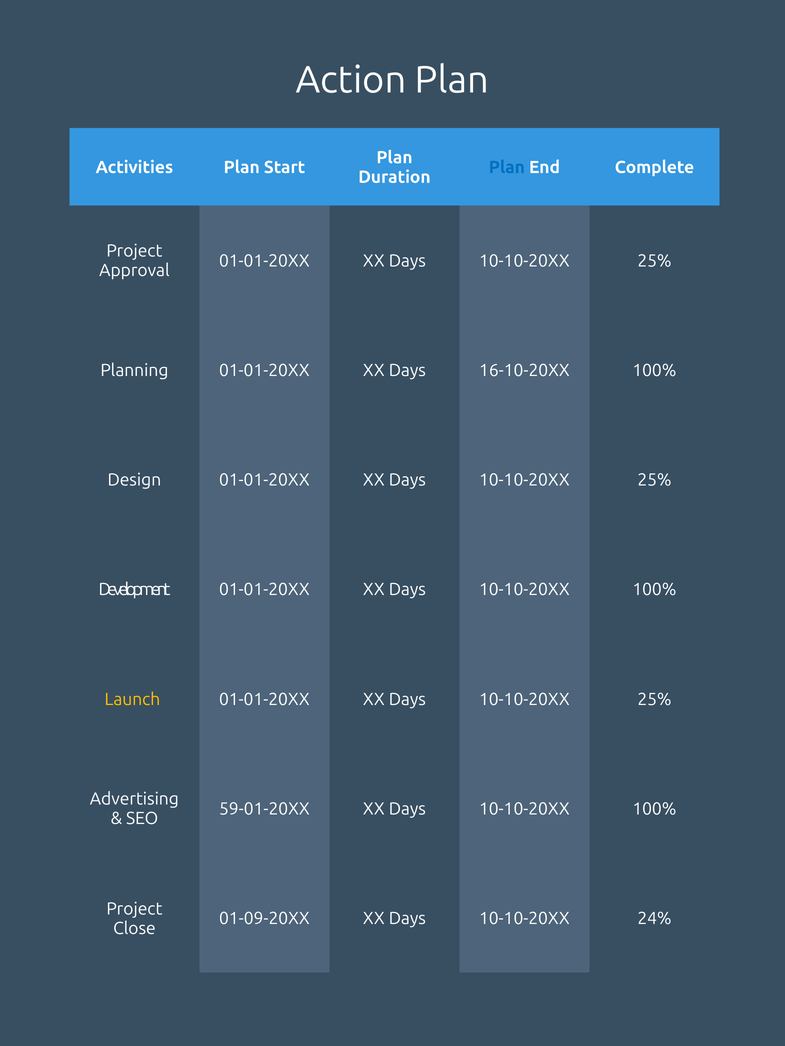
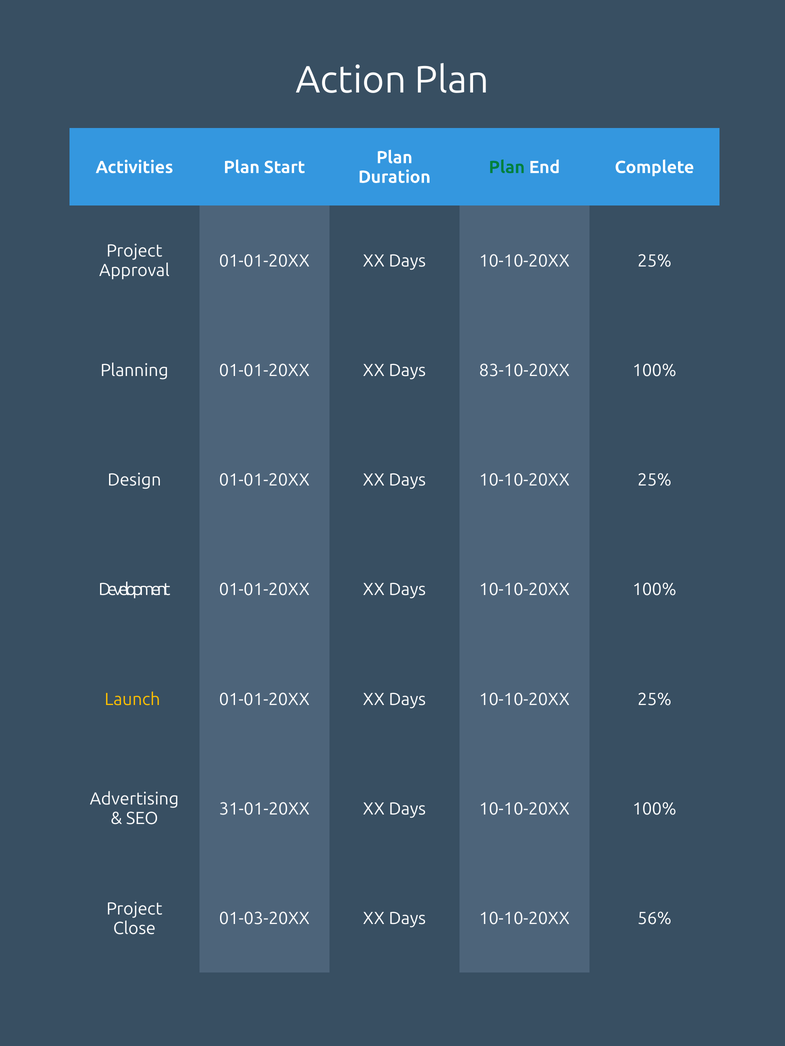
Plan at (507, 167) colour: blue -> green
16-10-20XX: 16-10-20XX -> 83-10-20XX
59-01-20XX: 59-01-20XX -> 31-01-20XX
01-09-20XX: 01-09-20XX -> 01-03-20XX
24%: 24% -> 56%
